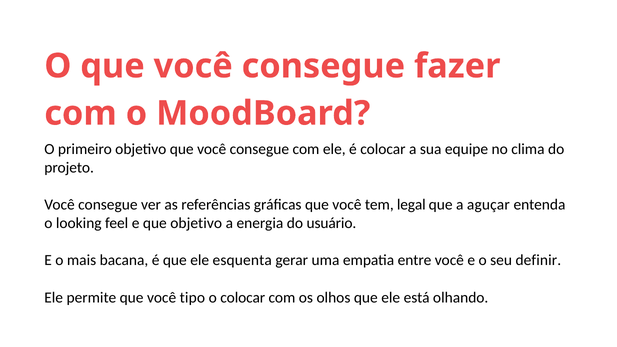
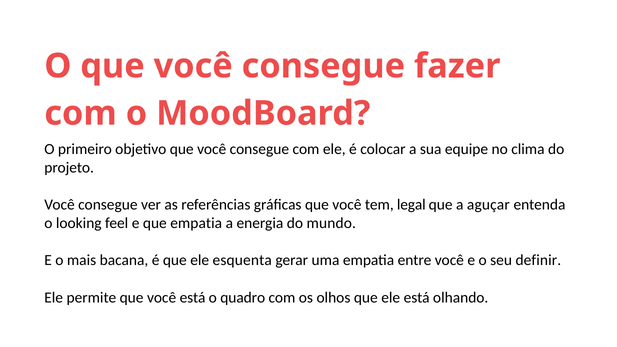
que objetivo: objetivo -> empatia
usuário: usuário -> mundo
você tipo: tipo -> está
o colocar: colocar -> quadro
